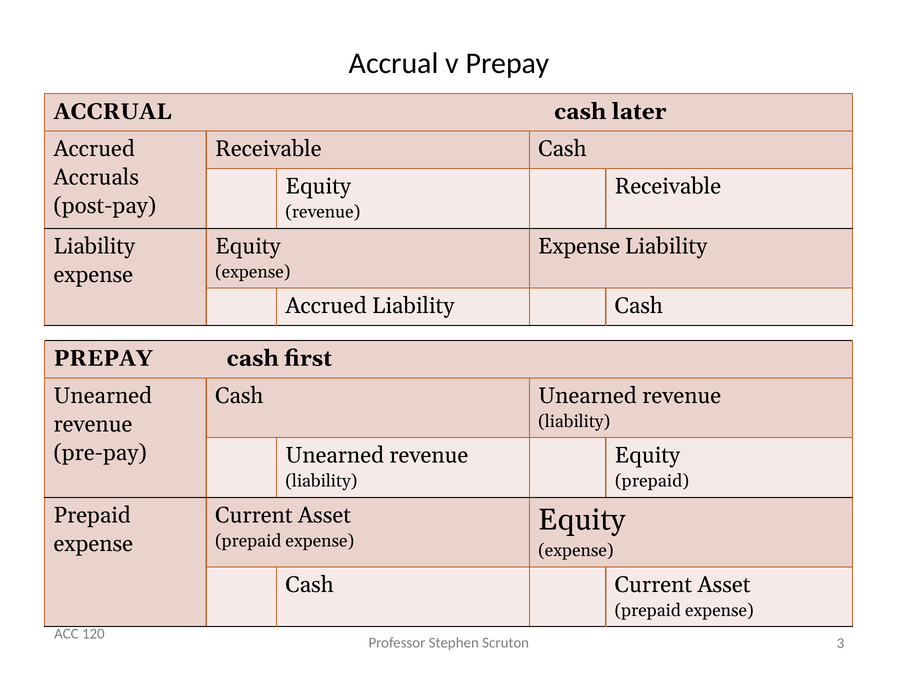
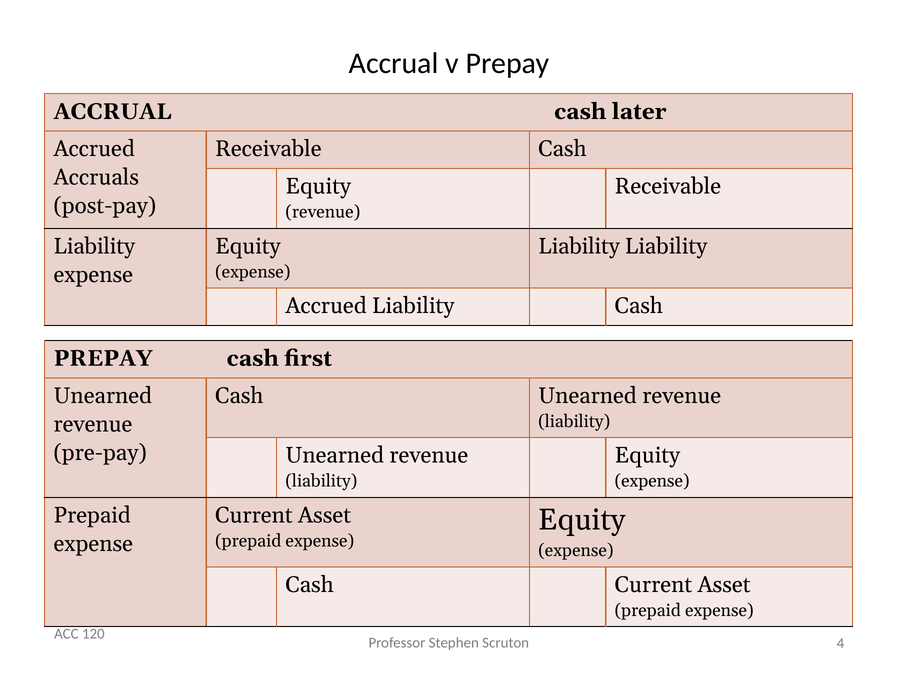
Expense at (579, 246): Expense -> Liability
prepaid at (652, 481): prepaid -> expense
3: 3 -> 4
